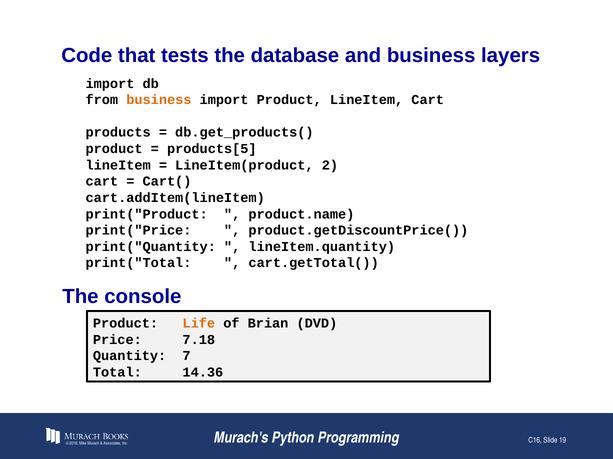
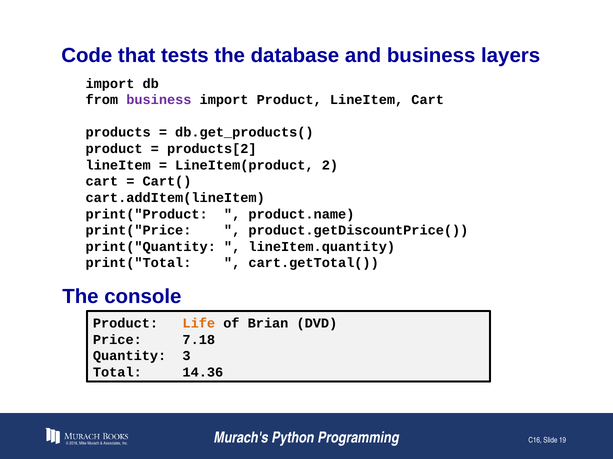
business at (159, 100) colour: orange -> purple
products[5: products[5 -> products[2
7: 7 -> 3
